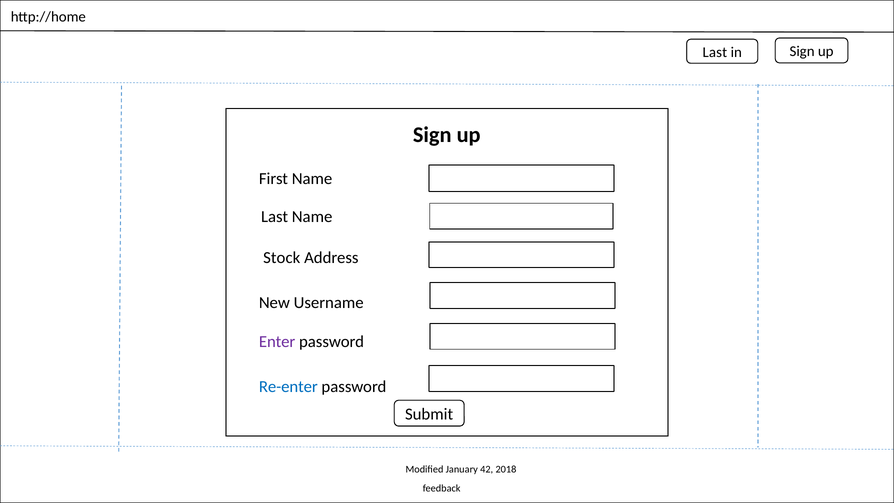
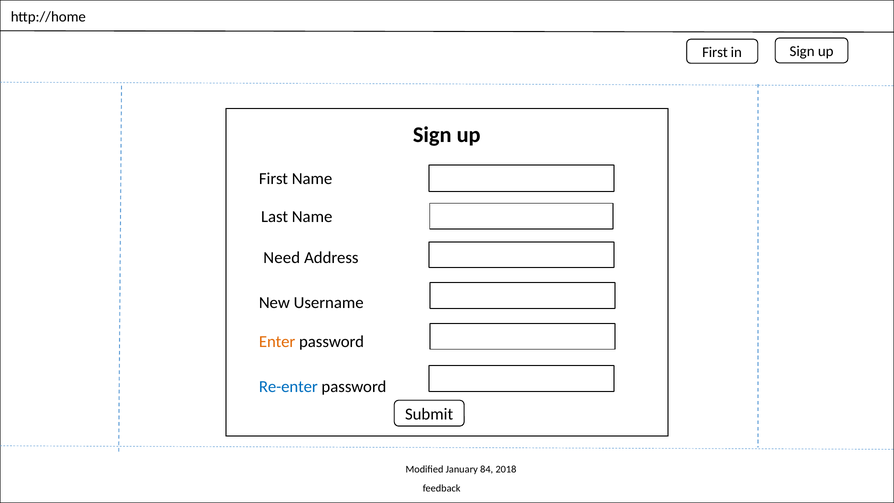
Last at (715, 52): Last -> First
Stock: Stock -> Need
Enter colour: purple -> orange
42: 42 -> 84
